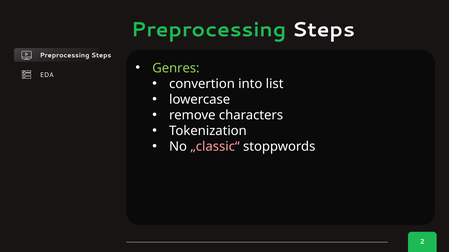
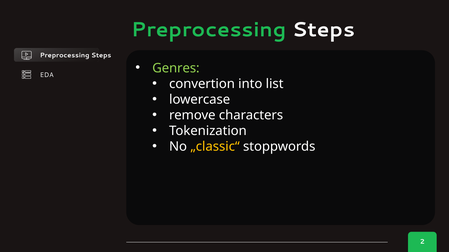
„classic“ colour: pink -> yellow
